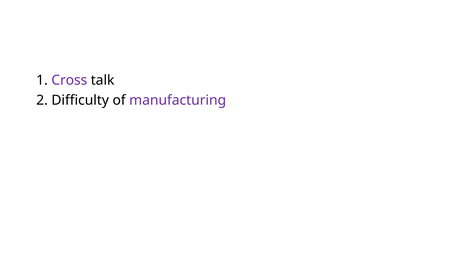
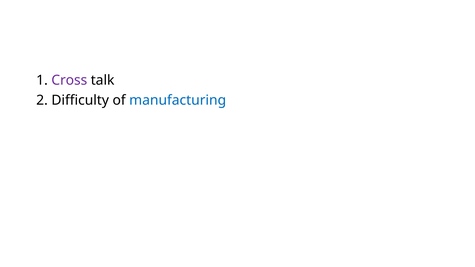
manufacturing colour: purple -> blue
